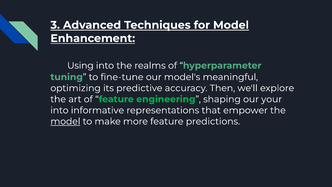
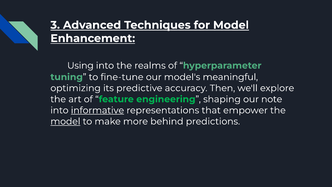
your: your -> note
informative underline: none -> present
more feature: feature -> behind
